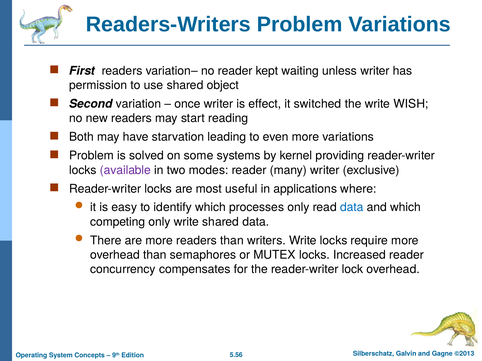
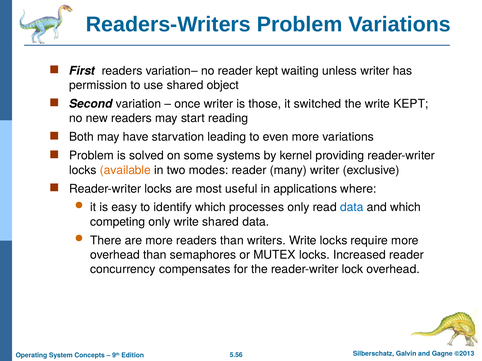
effect: effect -> those
write WISH: WISH -> KEPT
available colour: purple -> orange
